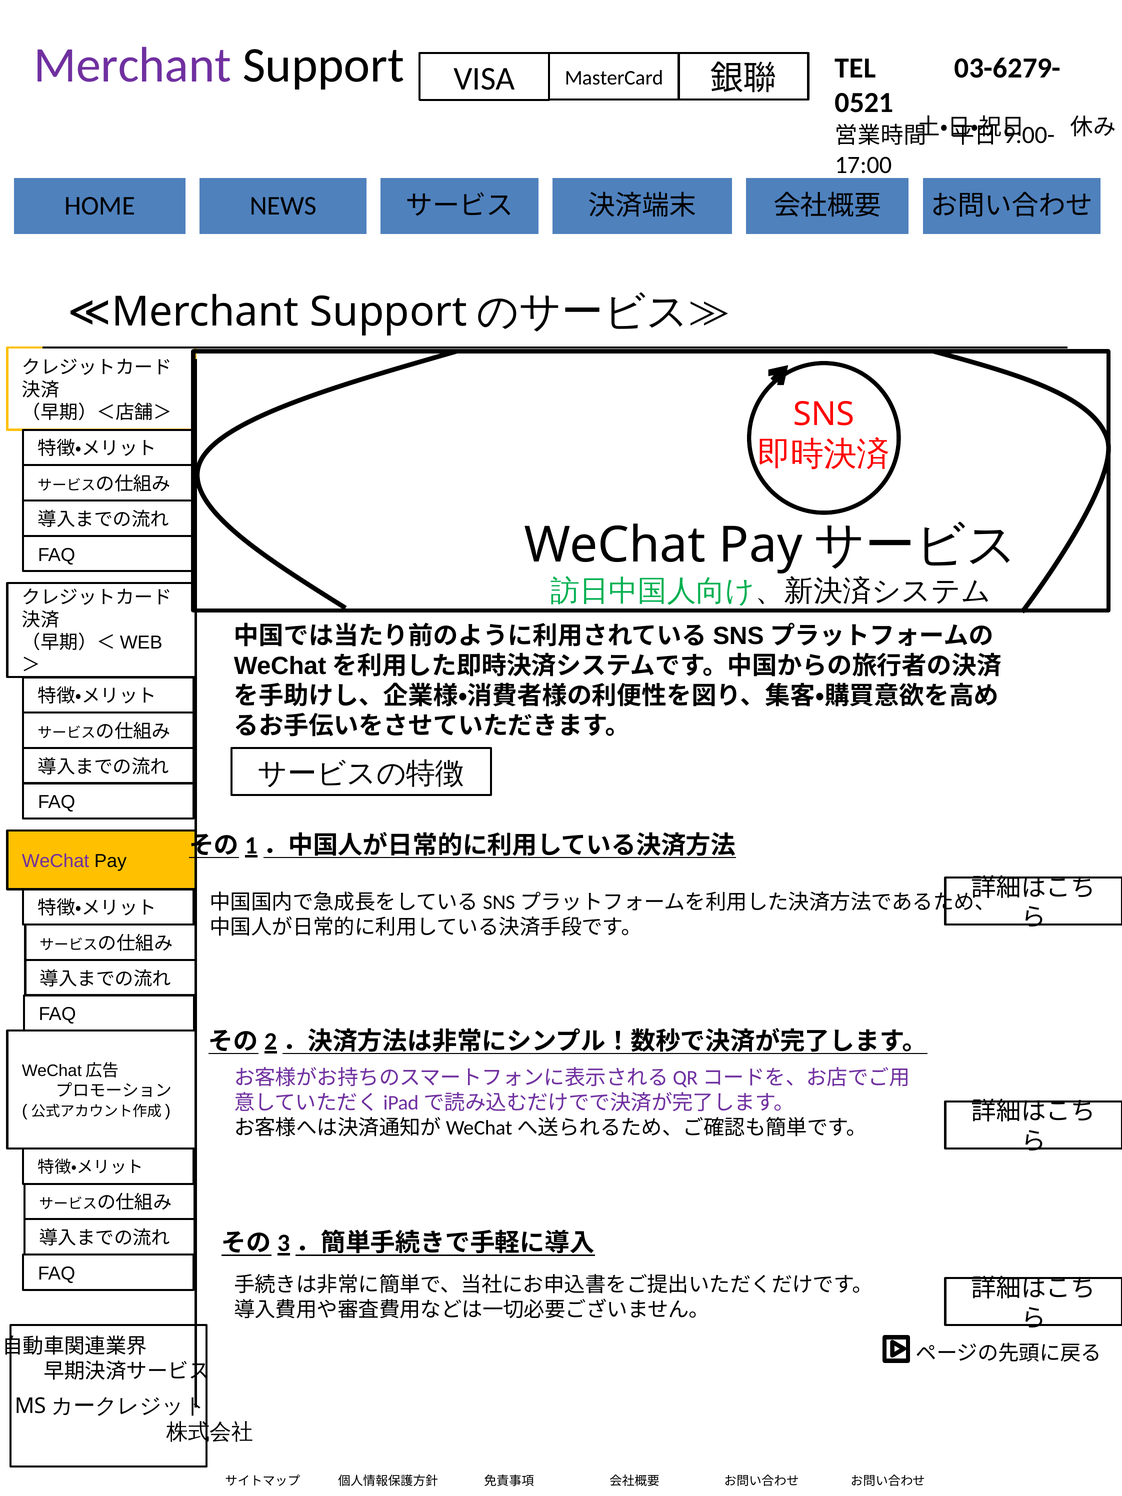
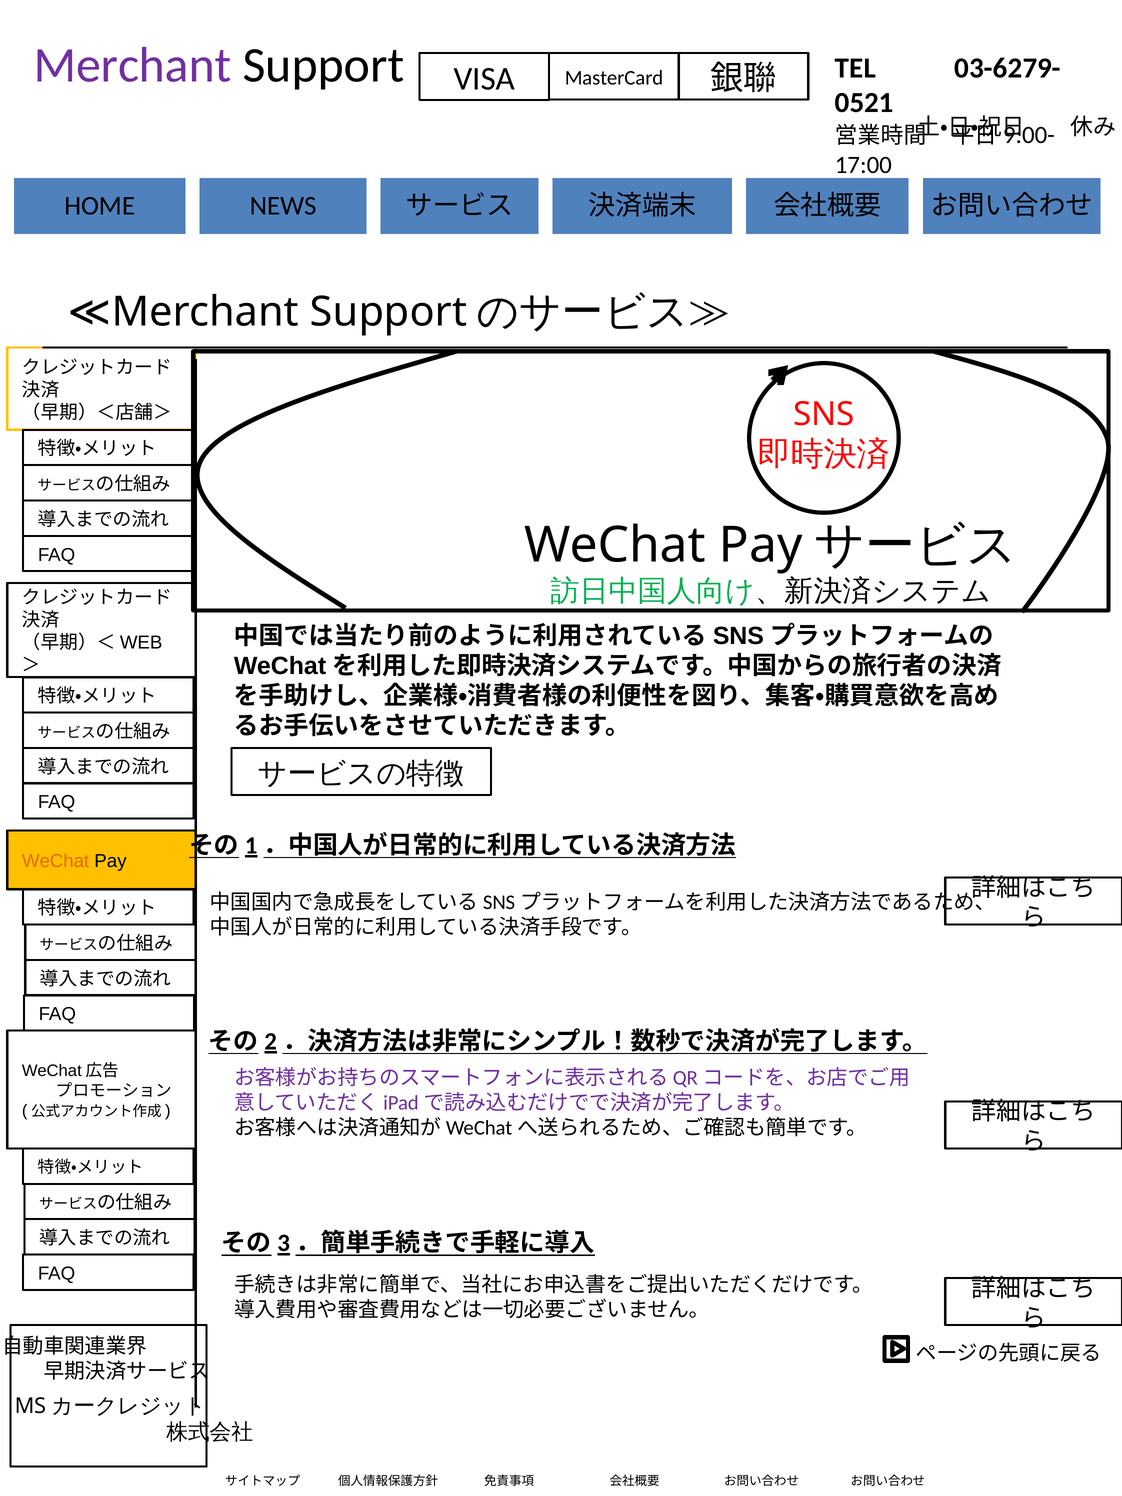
WeChat at (56, 861) colour: purple -> orange
